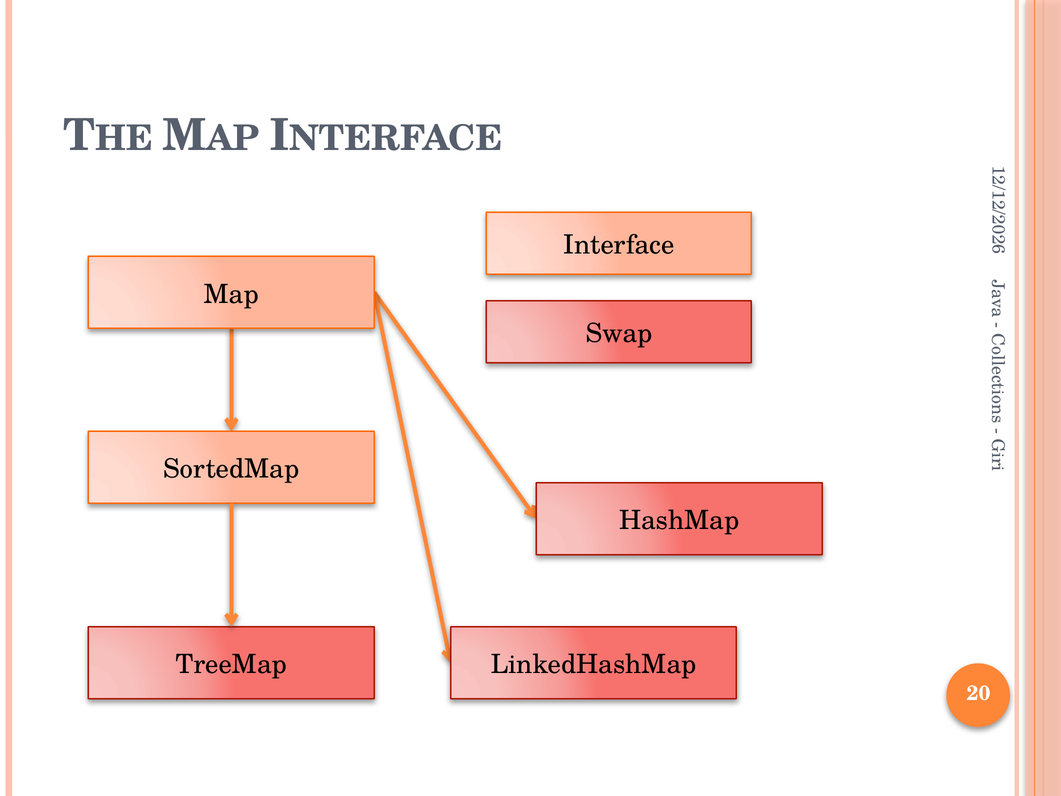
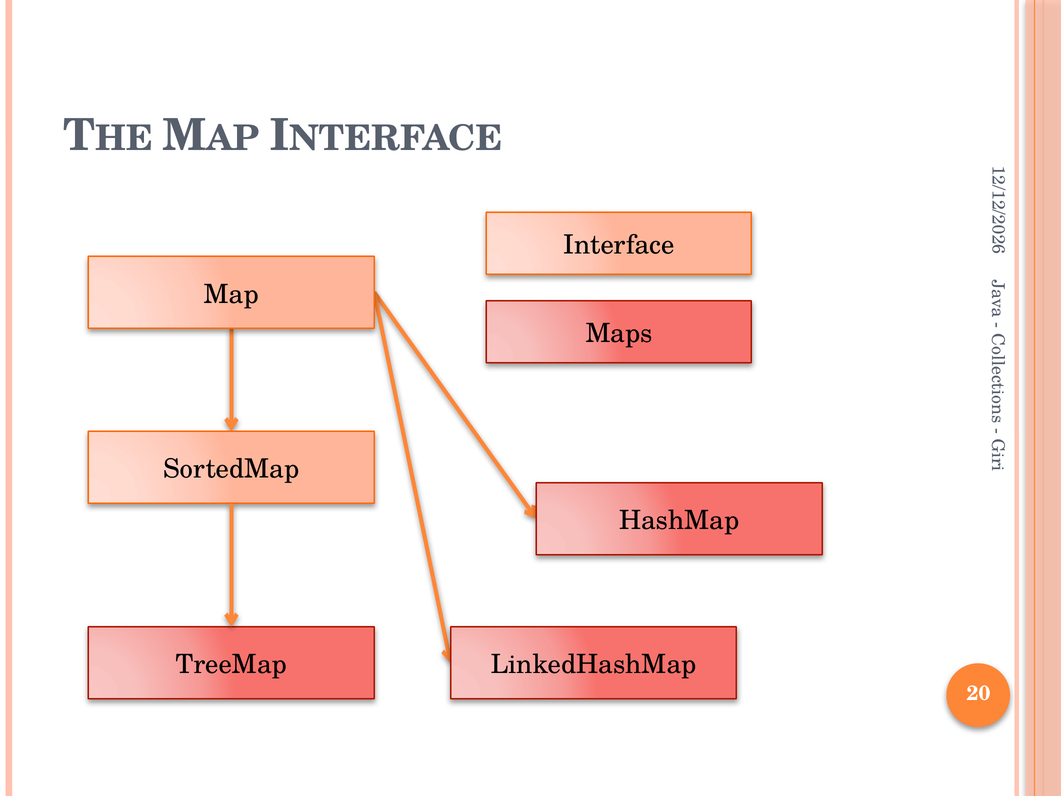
Swap: Swap -> Maps
